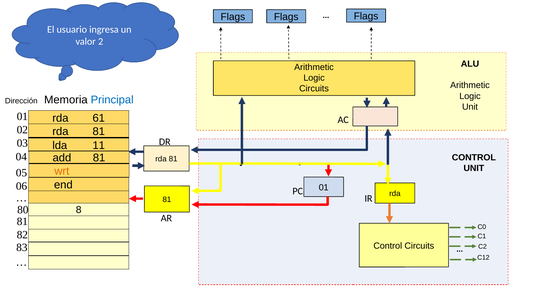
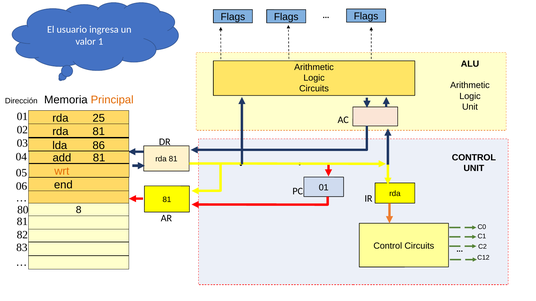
2: 2 -> 1
Principal colour: blue -> orange
61: 61 -> 25
11: 11 -> 86
